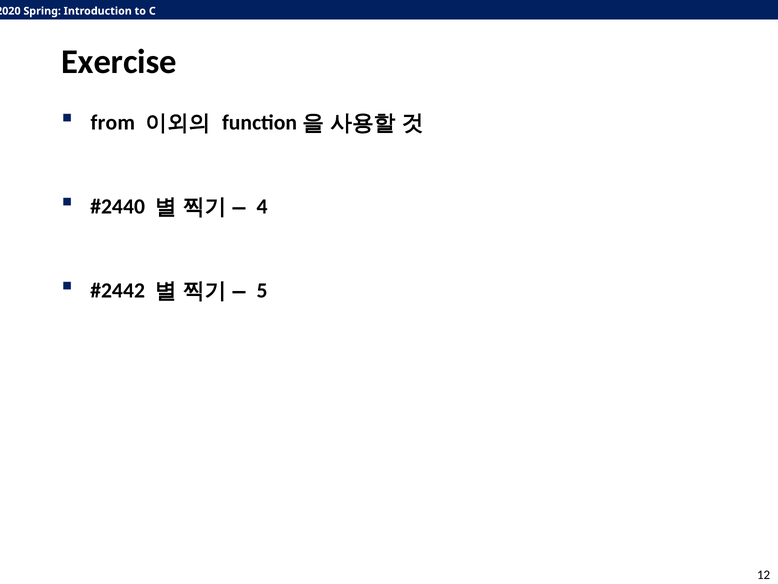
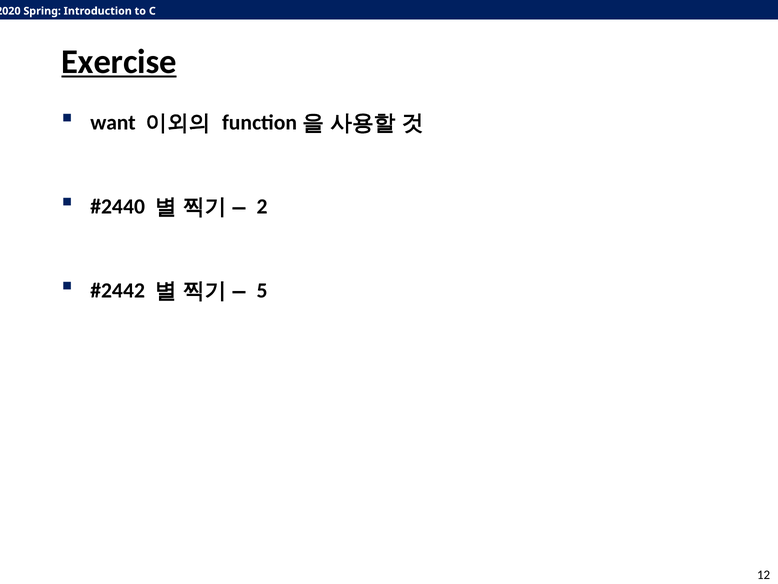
Exercise underline: none -> present
from: from -> want
4: 4 -> 2
